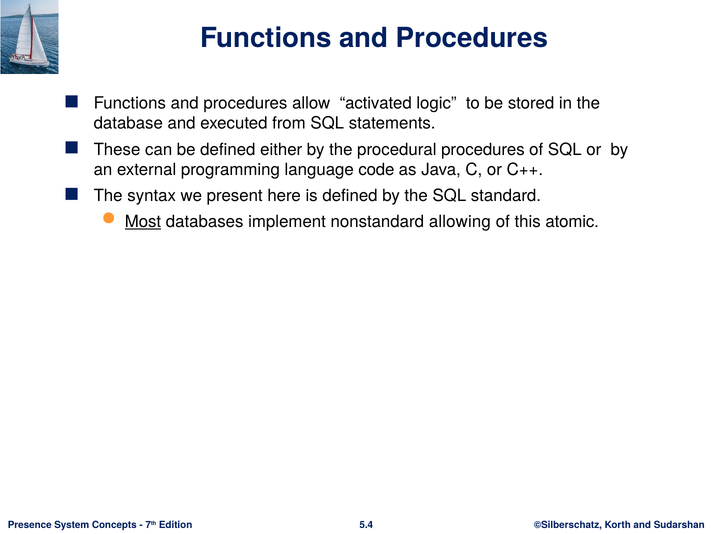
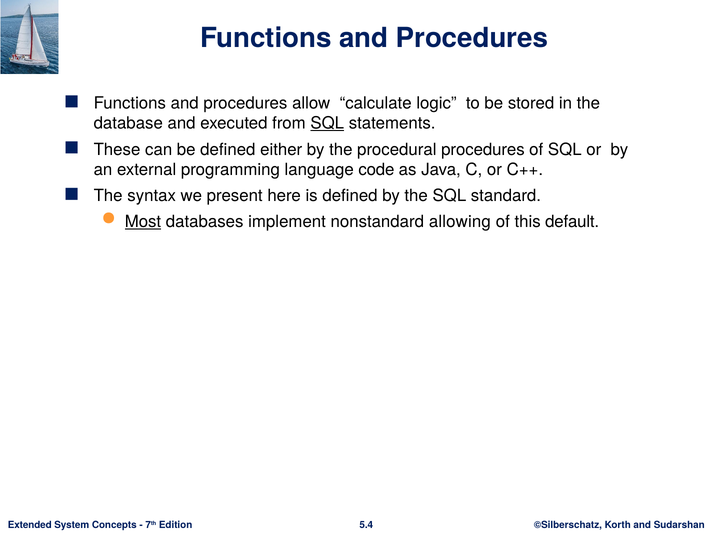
activated: activated -> calculate
SQL at (327, 123) underline: none -> present
atomic: atomic -> default
Presence: Presence -> Extended
